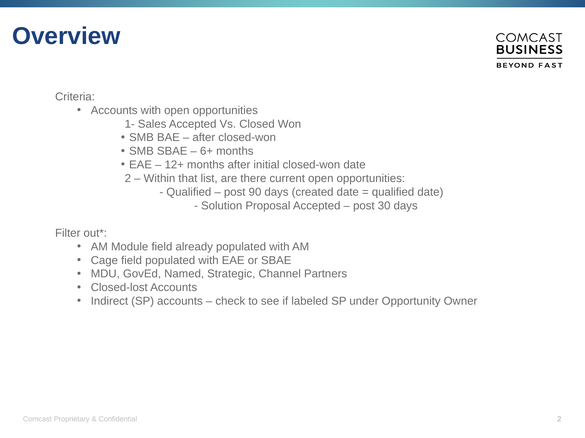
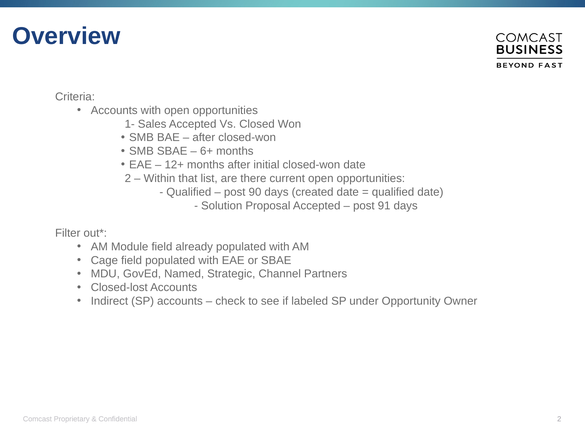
30: 30 -> 91
